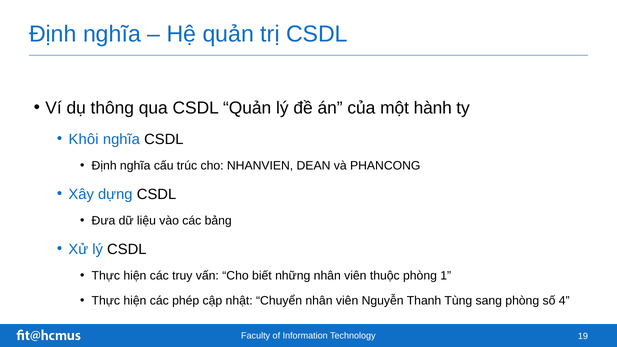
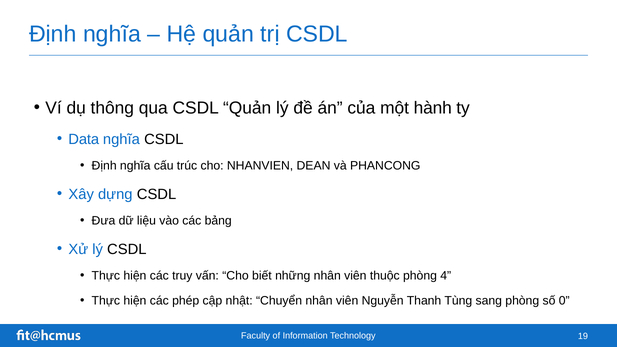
Khôi: Khôi -> Data
1: 1 -> 4
4: 4 -> 0
